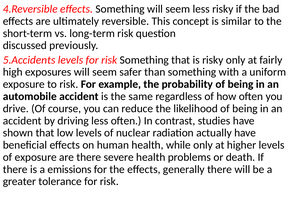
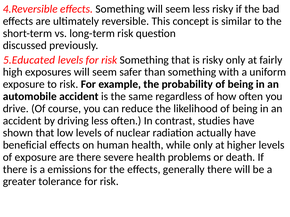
5.Accidents: 5.Accidents -> 5.Educated
